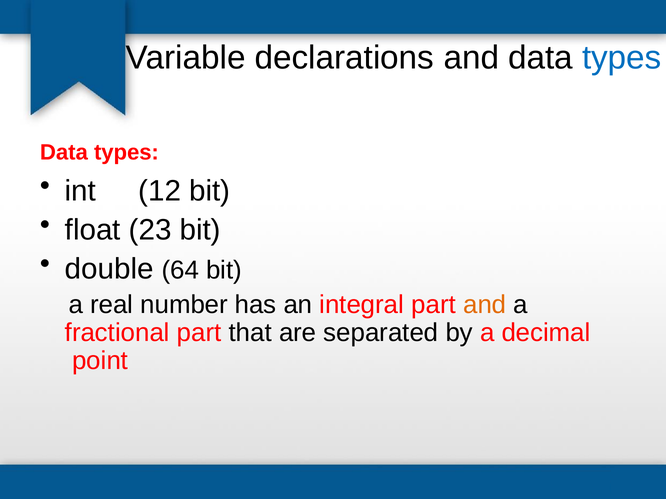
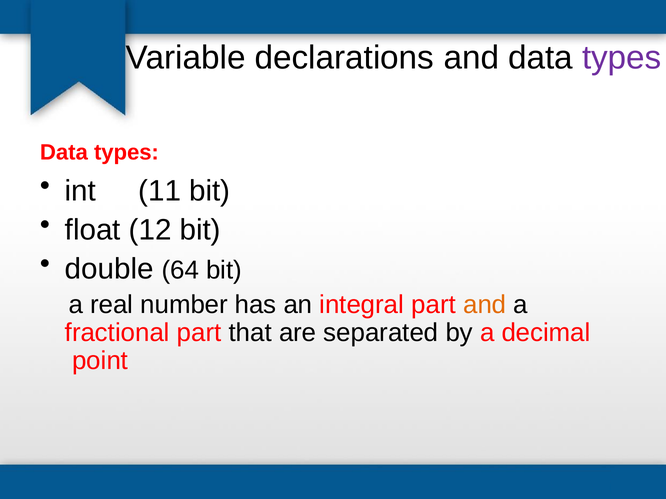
types at (622, 58) colour: blue -> purple
12: 12 -> 11
23: 23 -> 12
